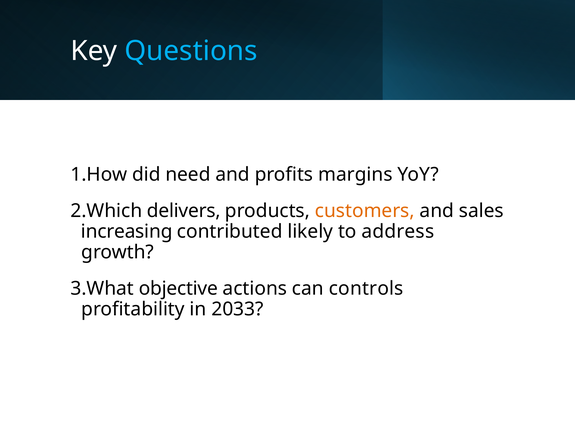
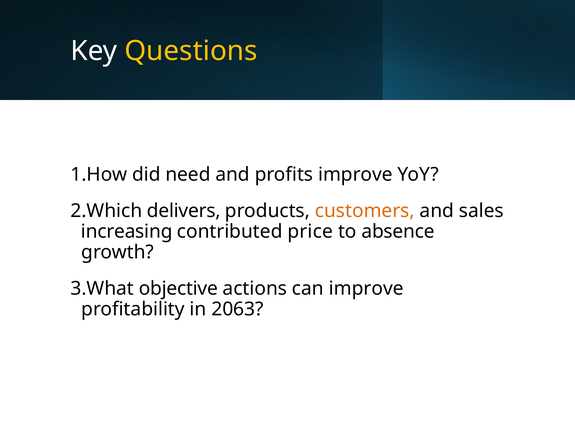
Questions colour: light blue -> yellow
profits margins: margins -> improve
likely: likely -> price
address: address -> absence
can controls: controls -> improve
2033: 2033 -> 2063
